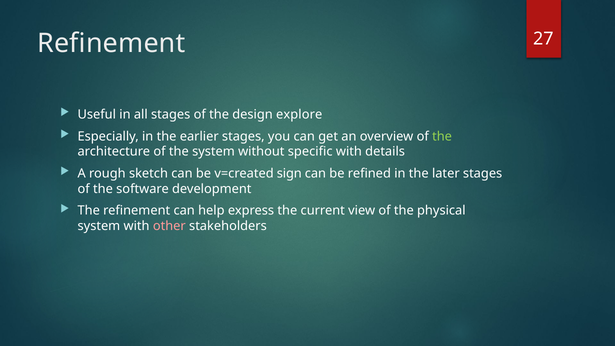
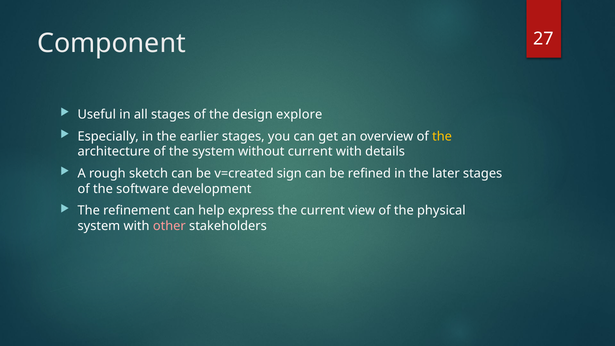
Refinement at (111, 43): Refinement -> Component
the at (442, 136) colour: light green -> yellow
without specific: specific -> current
